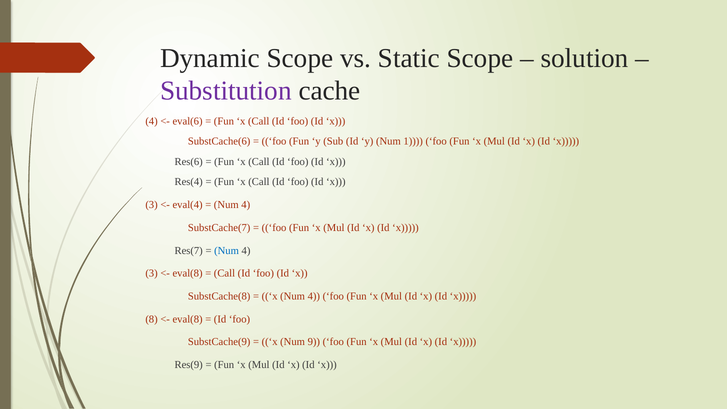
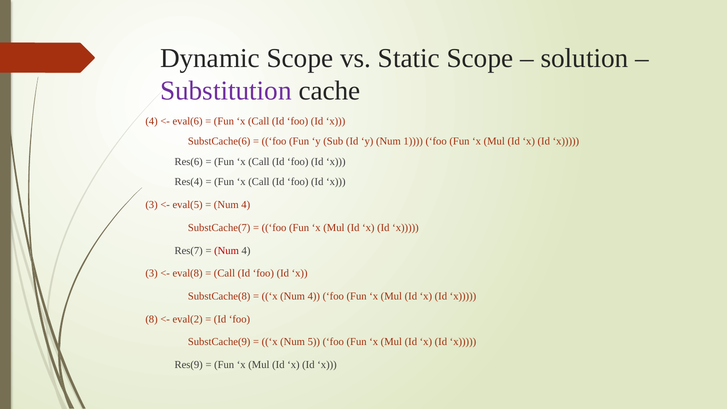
eval(4: eval(4 -> eval(5
Num at (227, 250) colour: blue -> red
eval(8 at (188, 319): eval(8 -> eval(2
9: 9 -> 5
